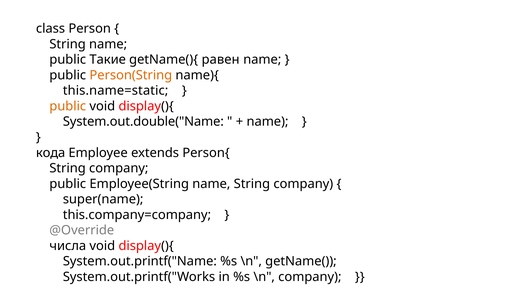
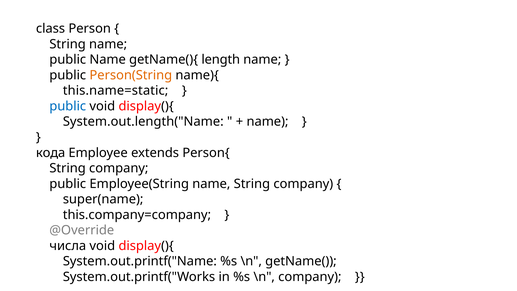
public Такие: Такие -> Name
равен: равен -> length
public at (68, 106) colour: orange -> blue
System.out.double("Name: System.out.double("Name -> System.out.length("Name
